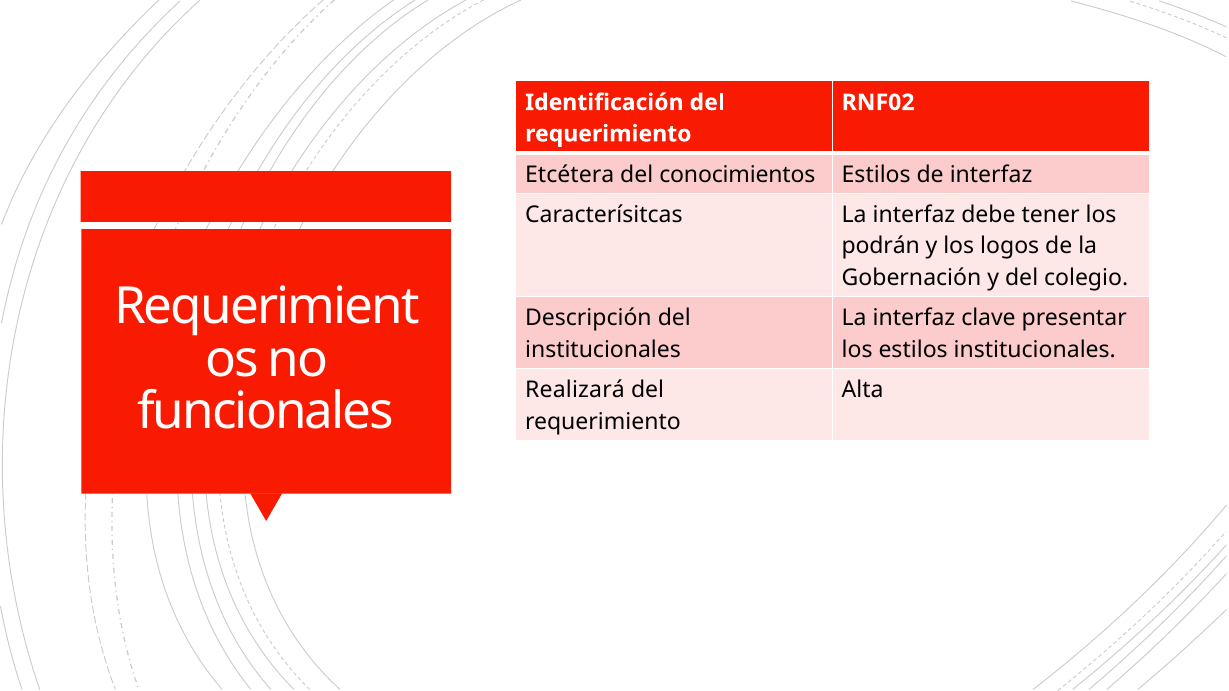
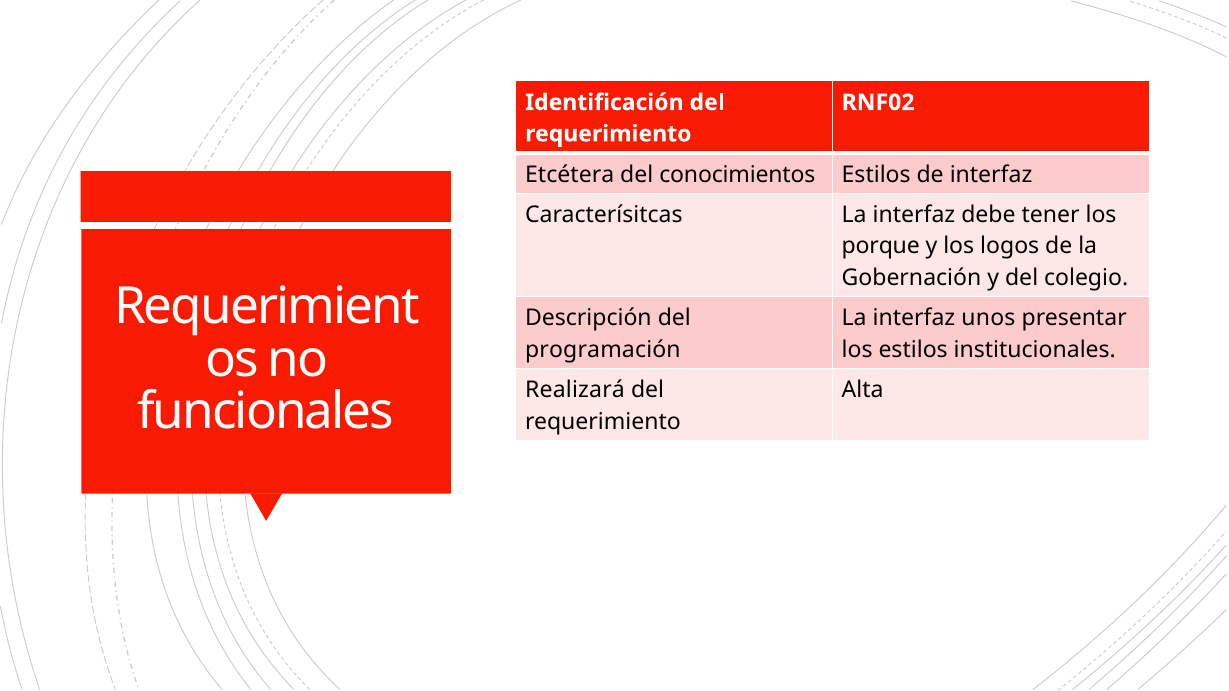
podrán: podrán -> porque
clave: clave -> unos
institucionales at (603, 350): institucionales -> programación
